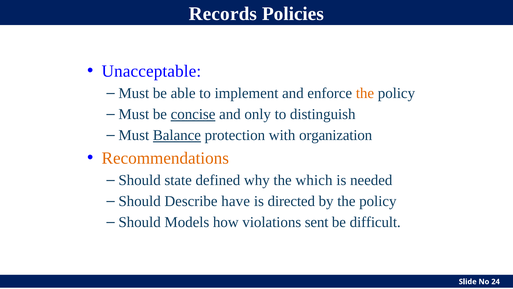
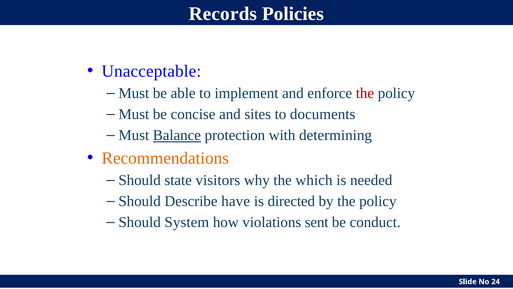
the at (365, 93) colour: orange -> red
concise underline: present -> none
only: only -> sites
distinguish: distinguish -> documents
organization: organization -> determining
defined: defined -> visitors
Models: Models -> System
difficult: difficult -> conduct
